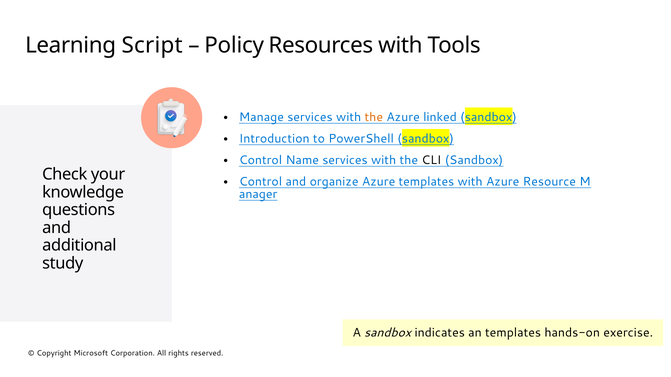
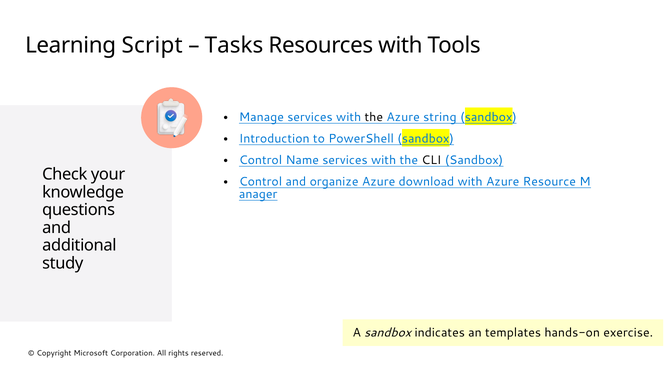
Policy: Policy -> Tasks
the at (374, 117) colour: orange -> black
linked: linked -> string
Azure templates: templates -> download
